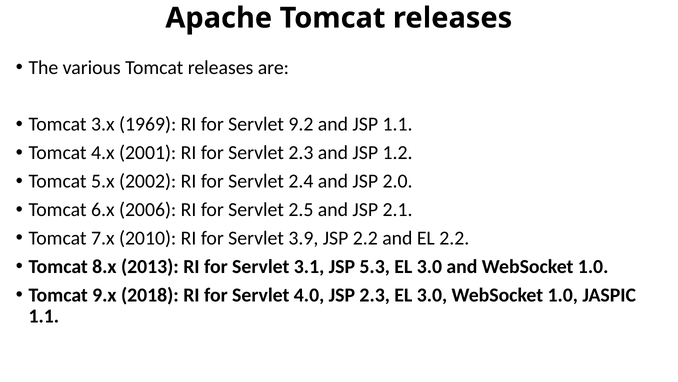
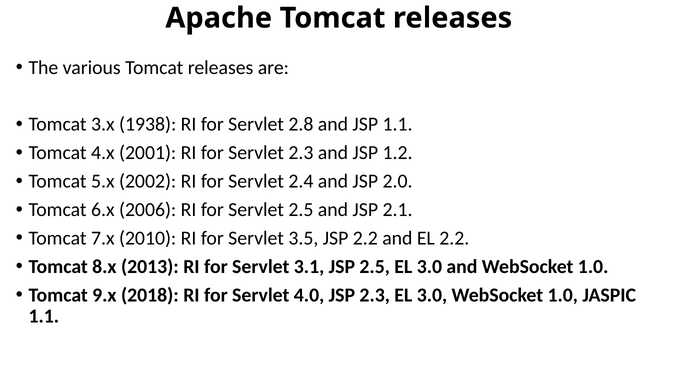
1969: 1969 -> 1938
9.2: 9.2 -> 2.8
3.9: 3.9 -> 3.5
JSP 5.3: 5.3 -> 2.5
